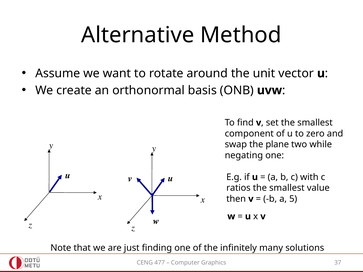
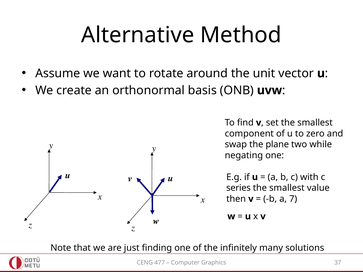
ratios: ratios -> series
5: 5 -> 7
